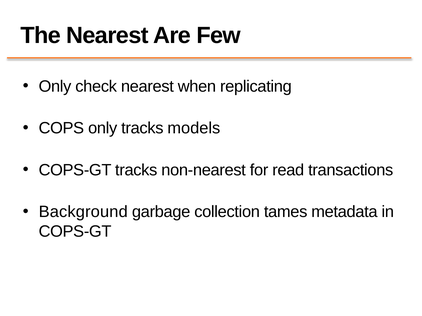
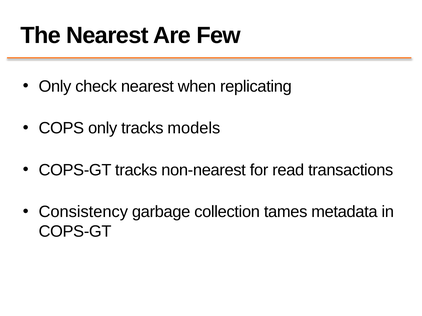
Background: Background -> Consistency
